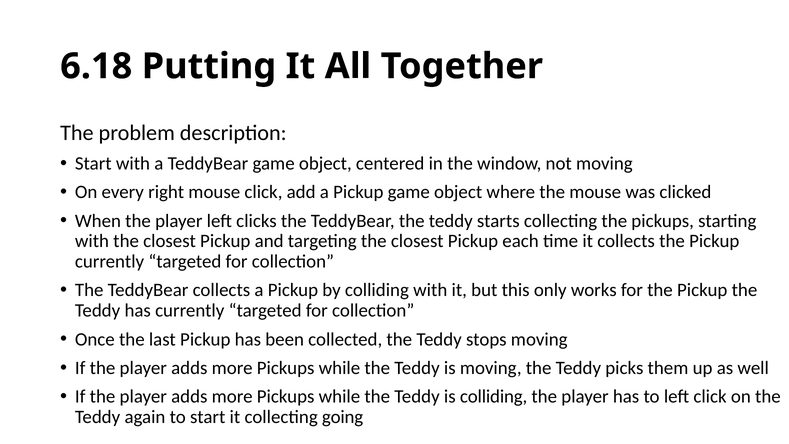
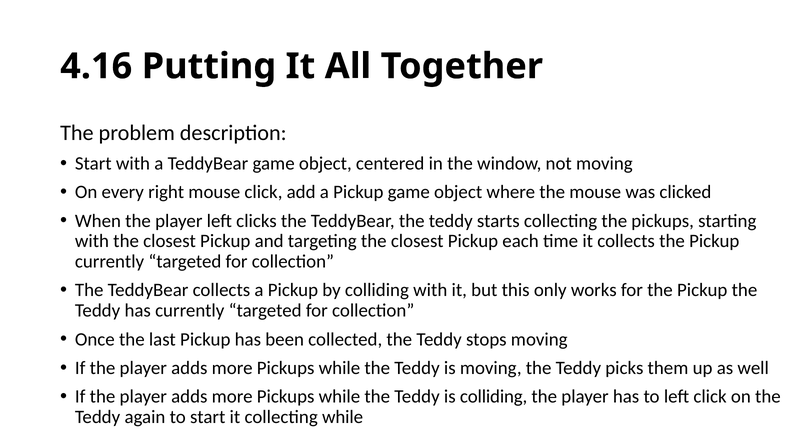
6.18: 6.18 -> 4.16
collecting going: going -> while
